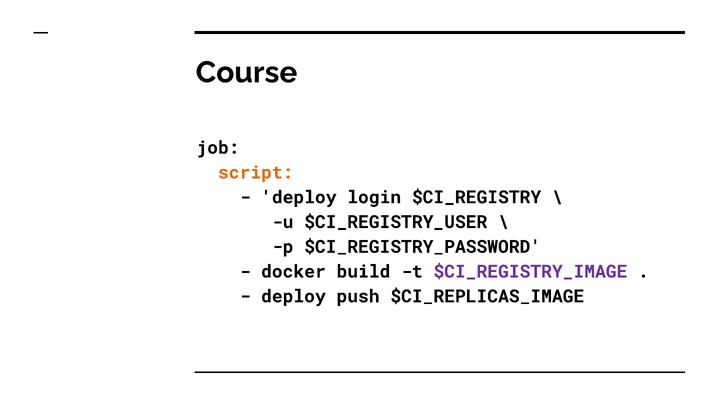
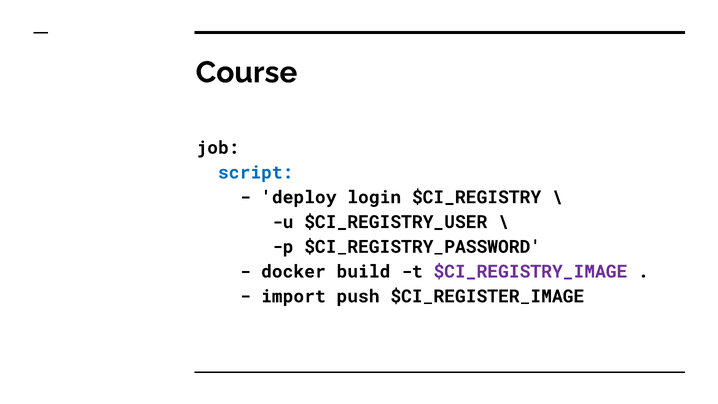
script colour: orange -> blue
deploy at (293, 296): deploy -> import
$CI_REPLICAS_IMAGE: $CI_REPLICAS_IMAGE -> $CI_REGISTER_IMAGE
